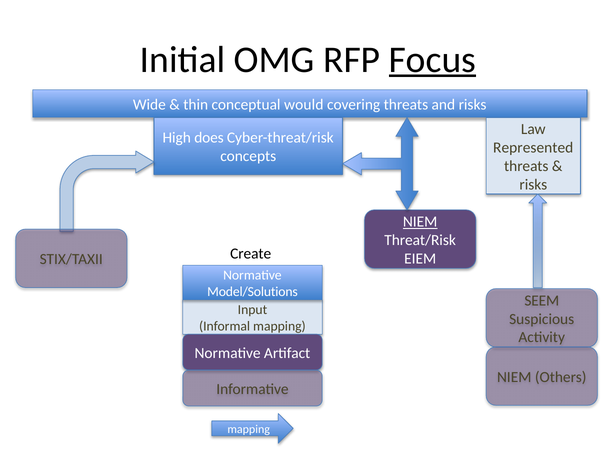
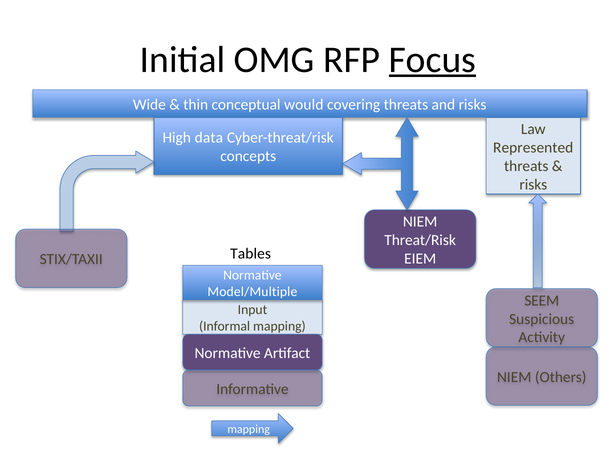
does: does -> data
NIEM at (420, 222) underline: present -> none
Create: Create -> Tables
Model/Solutions: Model/Solutions -> Model/Multiple
